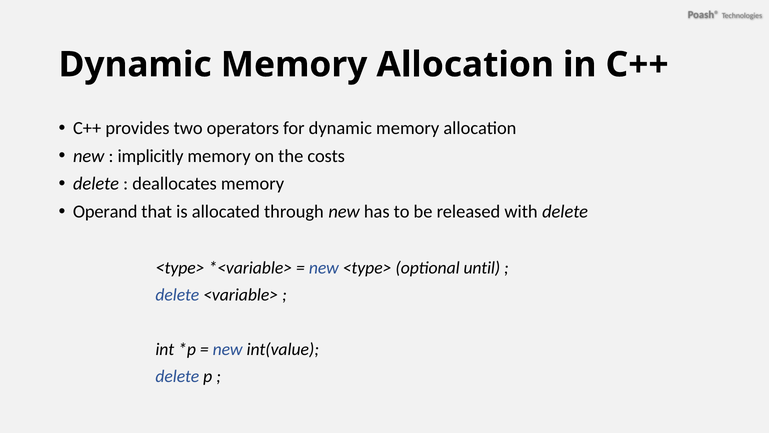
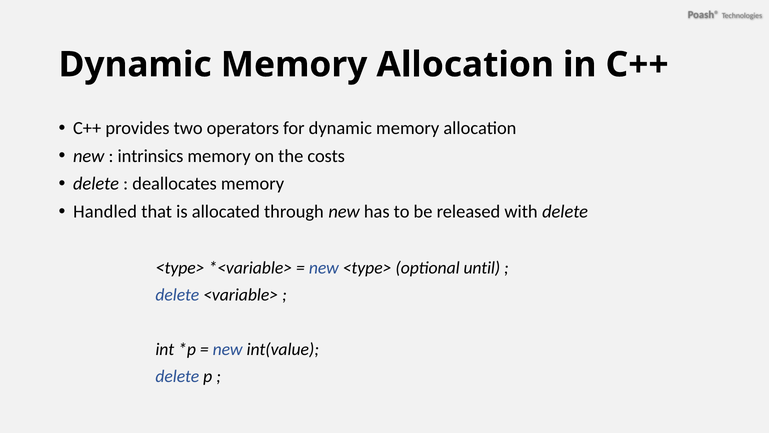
implicitly: implicitly -> intrinsics
Operand: Operand -> Handled
